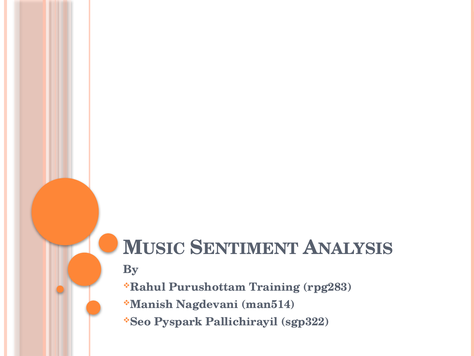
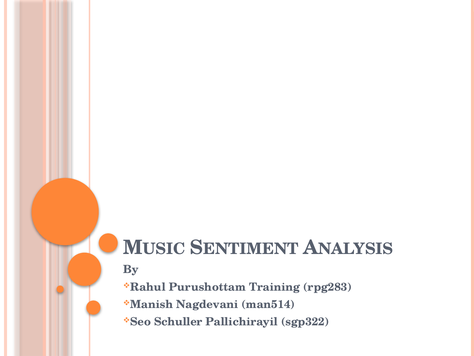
Pyspark: Pyspark -> Schuller
